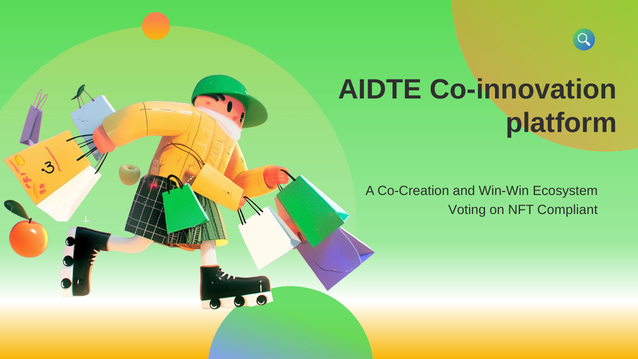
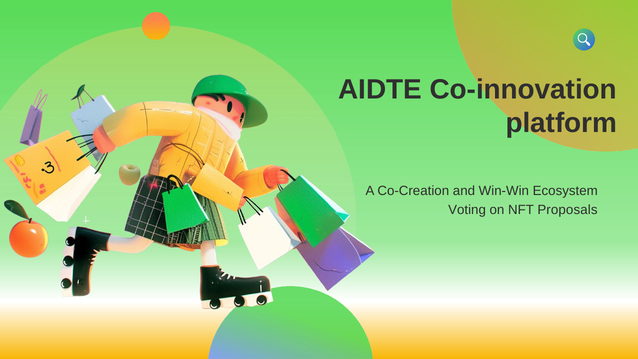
Compliant: Compliant -> Proposals
